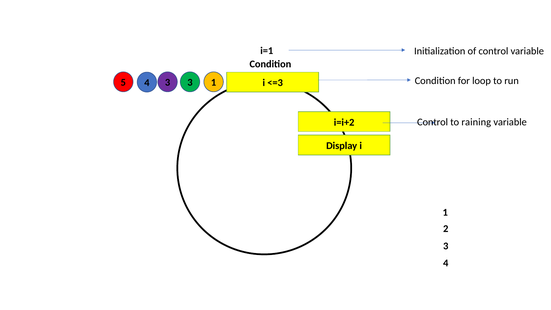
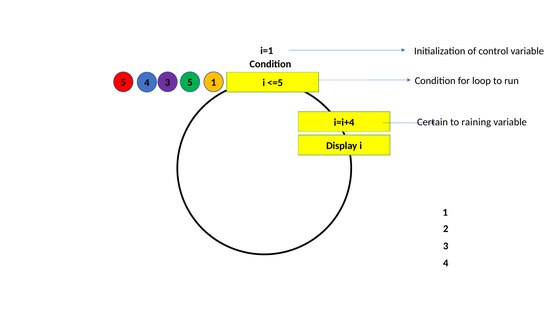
3 3: 3 -> 5
<=3: <=3 -> <=5
Control at (433, 122): Control -> Certain
i=i+2: i=i+2 -> i=i+4
